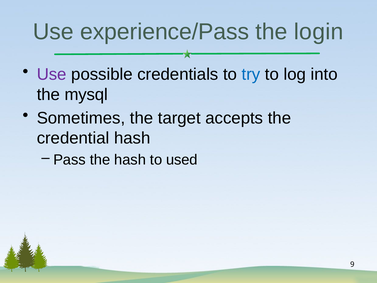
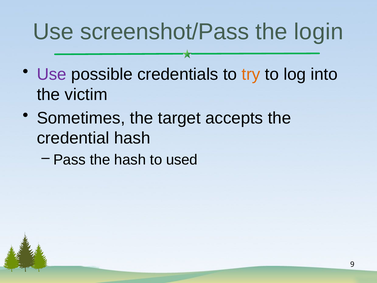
experience/Pass: experience/Pass -> screenshot/Pass
try colour: blue -> orange
mysql: mysql -> victim
